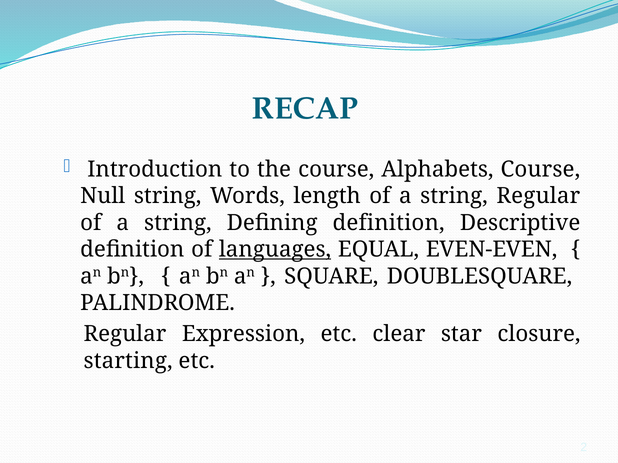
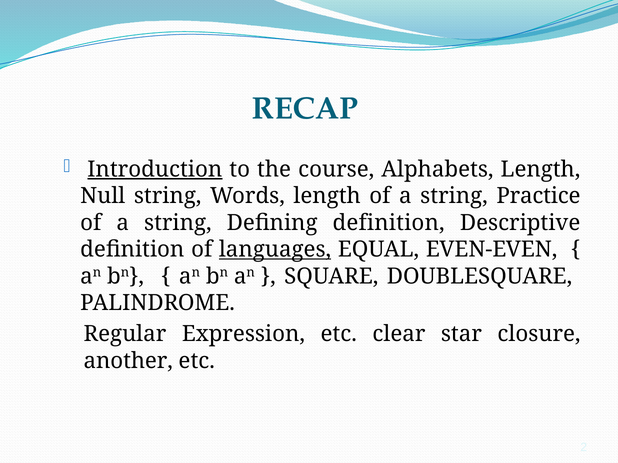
Introduction underline: none -> present
Alphabets Course: Course -> Length
string Regular: Regular -> Practice
starting: starting -> another
